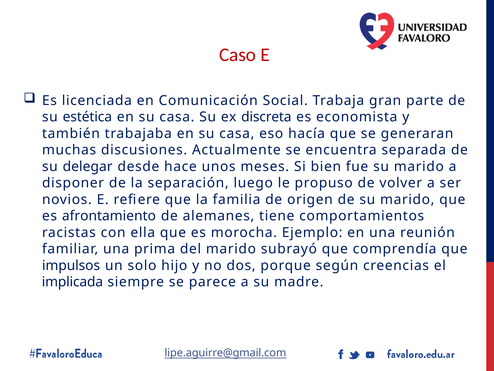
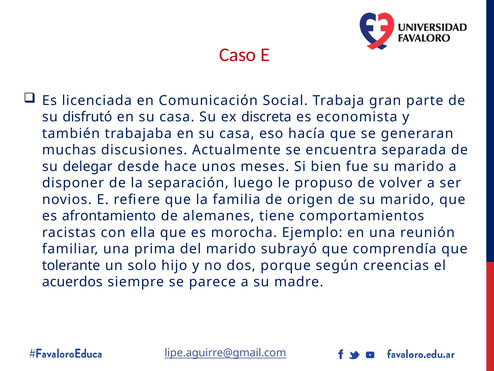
estética: estética -> disfrutó
impulsos: impulsos -> tolerante
implicada: implicada -> acuerdos
